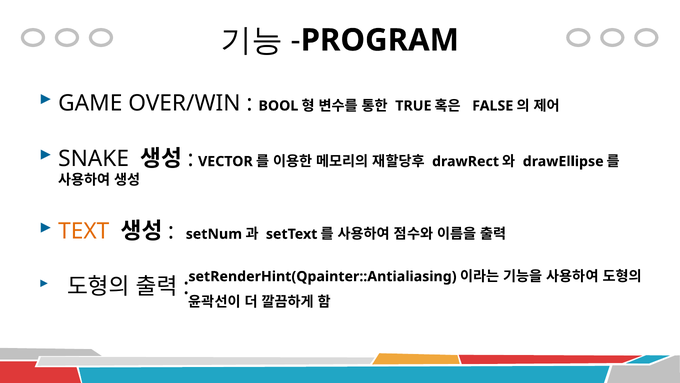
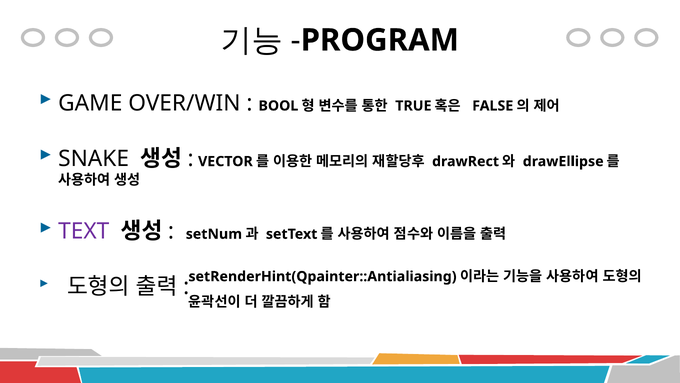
TEXT colour: orange -> purple
